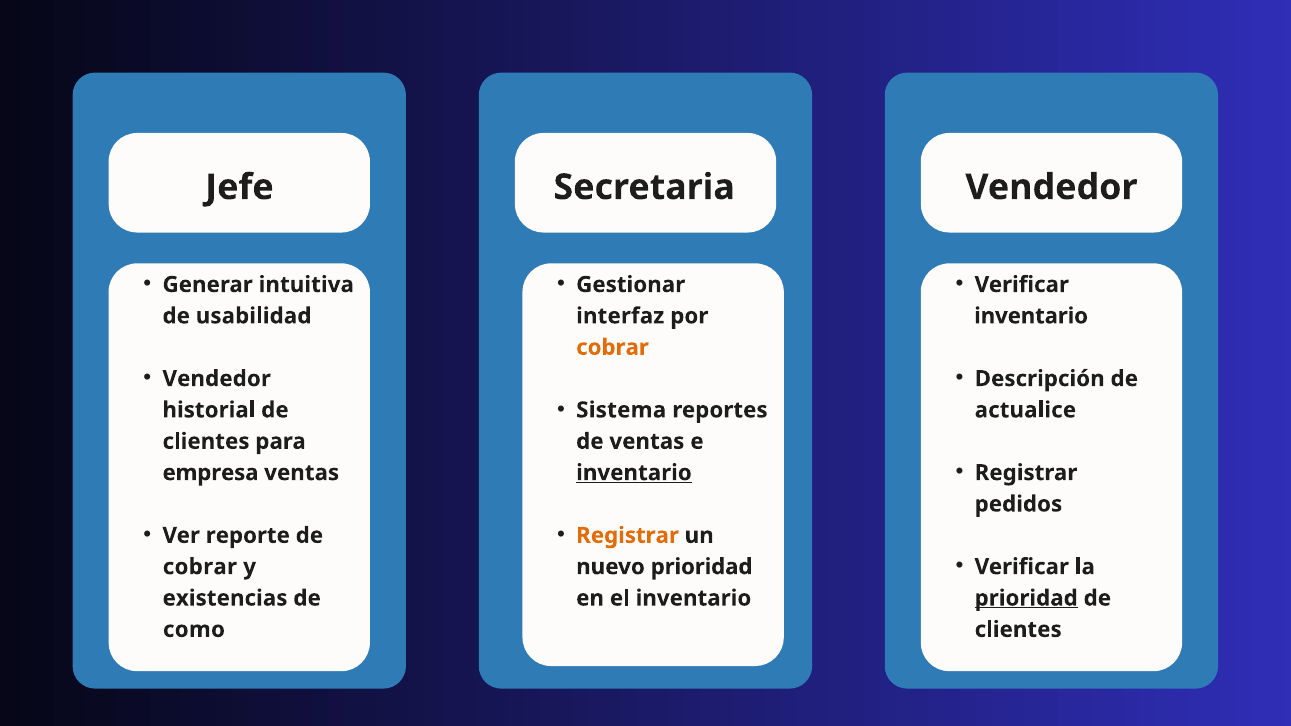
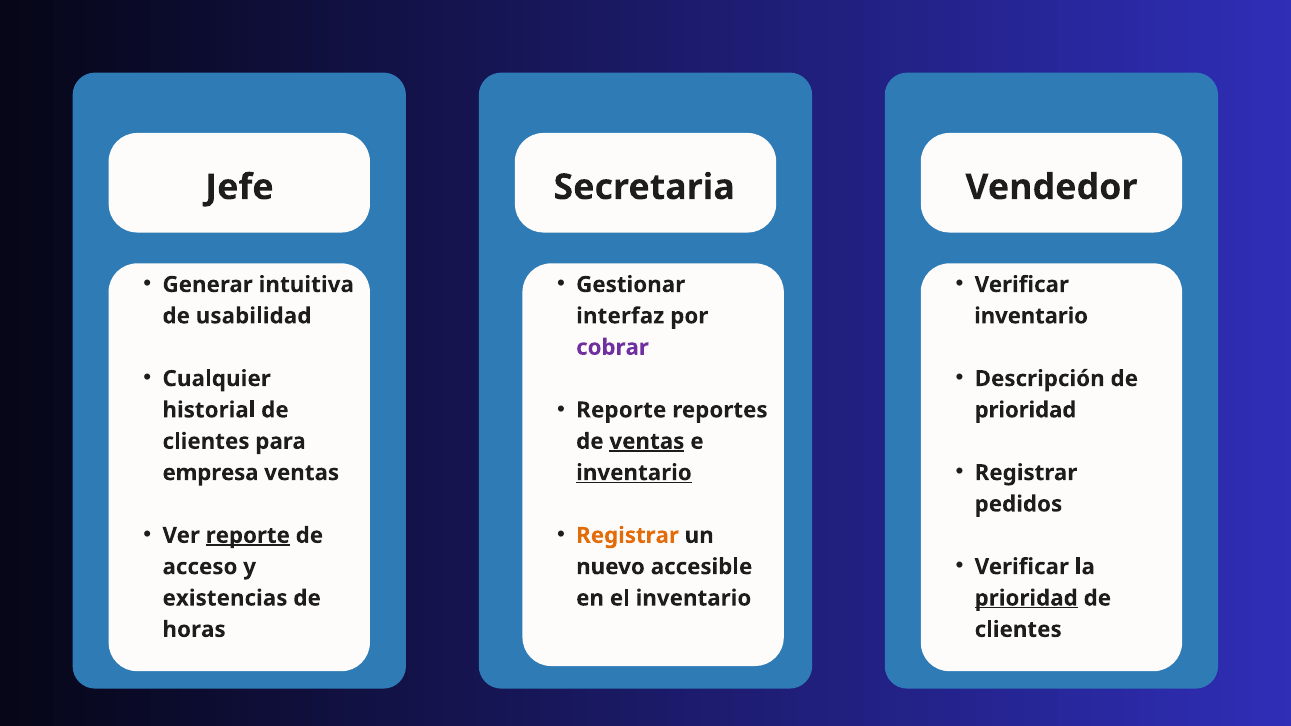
cobrar at (612, 347) colour: orange -> purple
Vendedor at (217, 379): Vendedor -> Cualquier
Sistema at (621, 410): Sistema -> Reporte
actualice at (1025, 410): actualice -> prioridad
ventas at (647, 442) underline: none -> present
reporte at (248, 536) underline: none -> present
cobrar at (200, 567): cobrar -> acceso
nuevo prioridad: prioridad -> accesible
como: como -> horas
